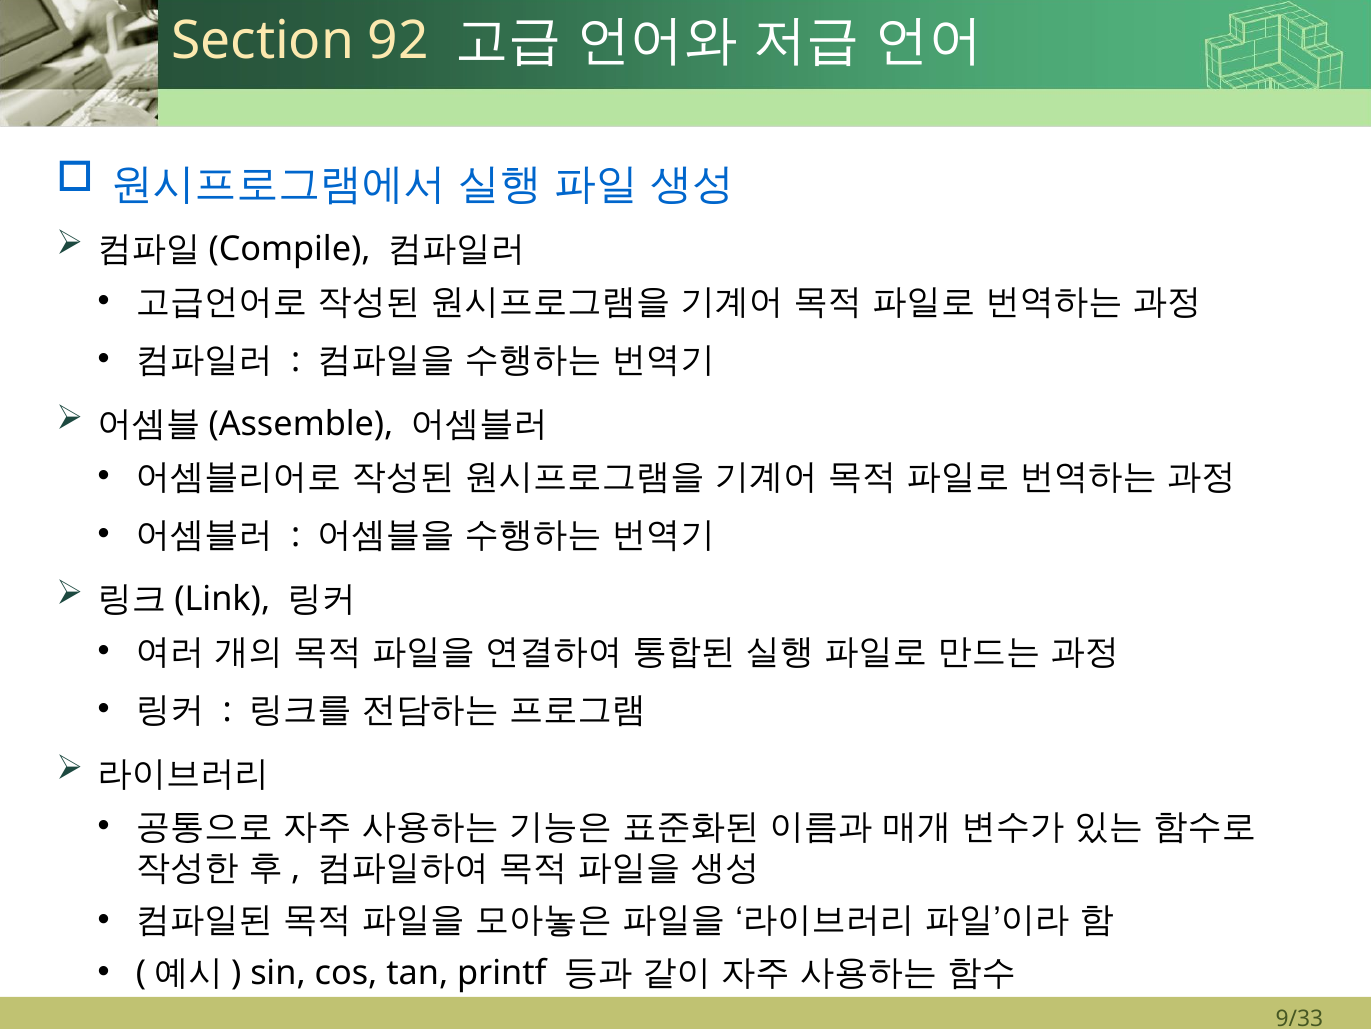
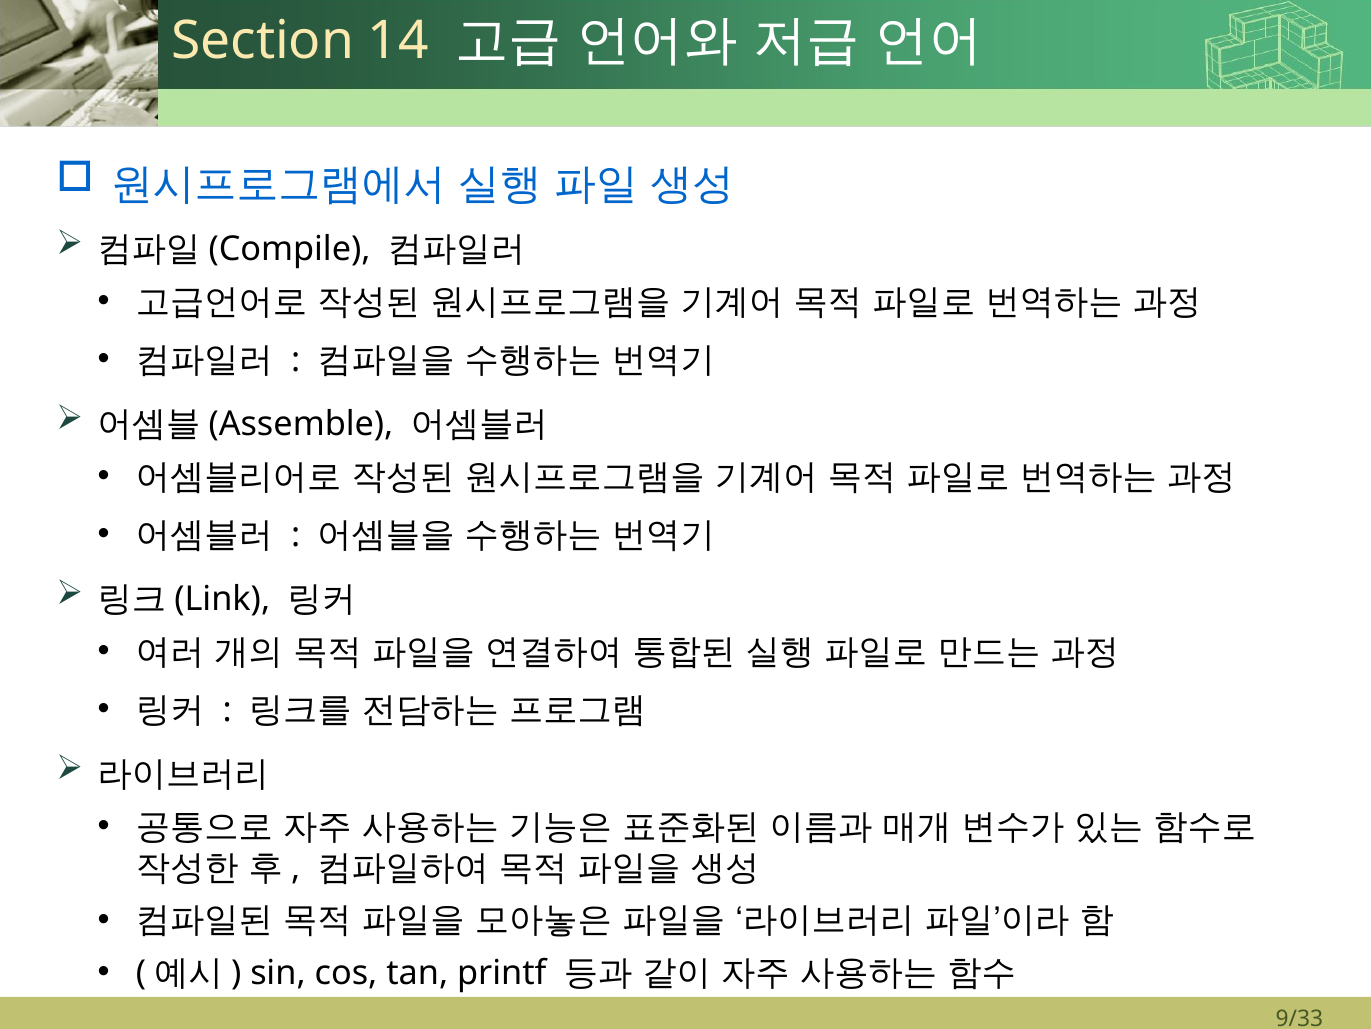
92: 92 -> 14
